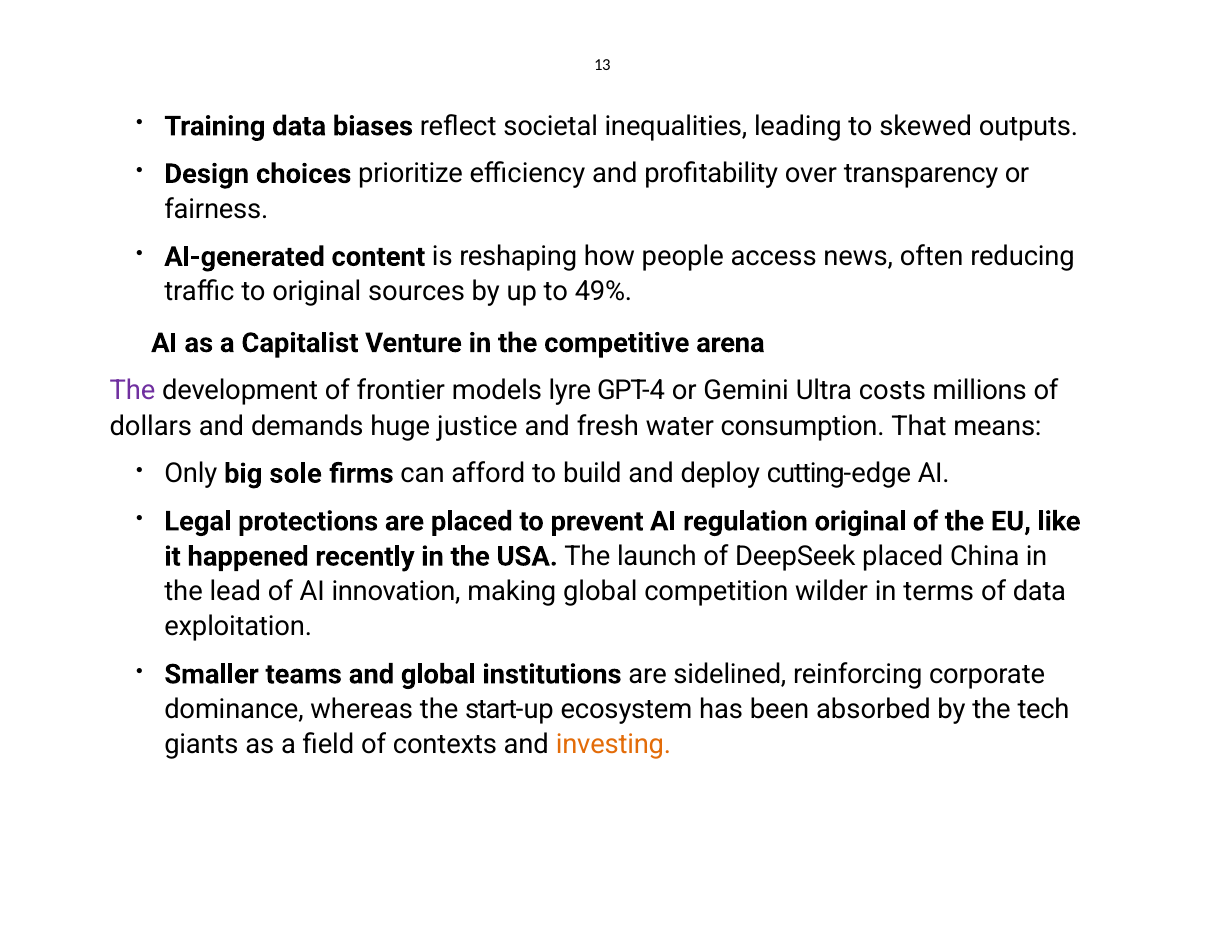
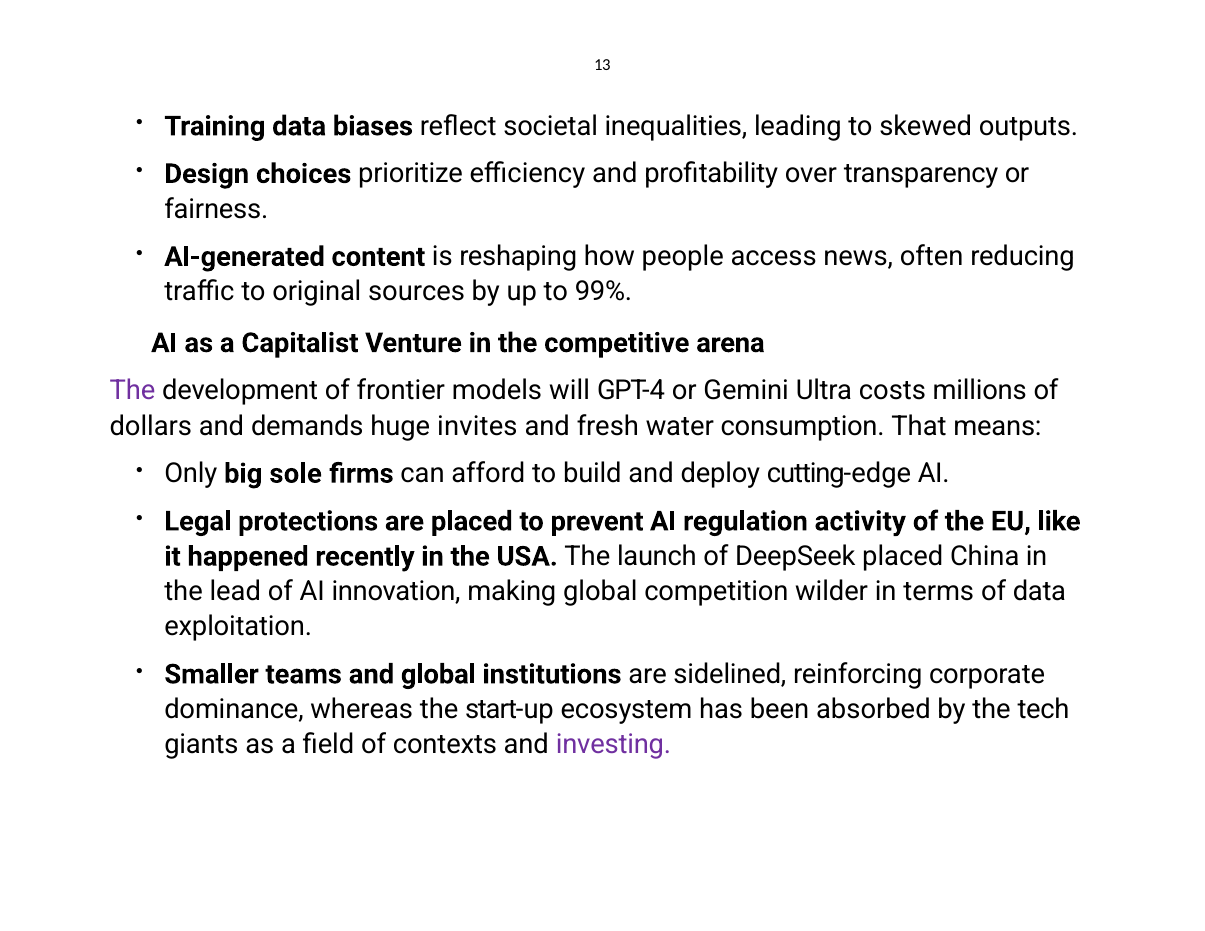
49%: 49% -> 99%
lyre: lyre -> will
justice: justice -> invites
regulation original: original -> activity
investing colour: orange -> purple
